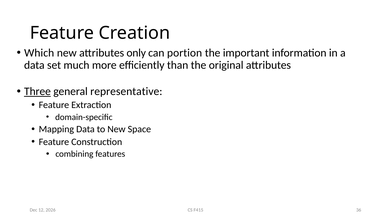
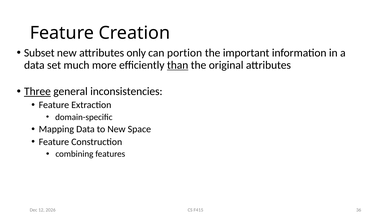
Which: Which -> Subset
than underline: none -> present
representative: representative -> inconsistencies
